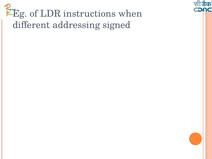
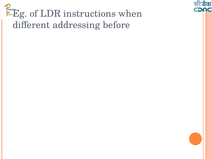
signed: signed -> before
